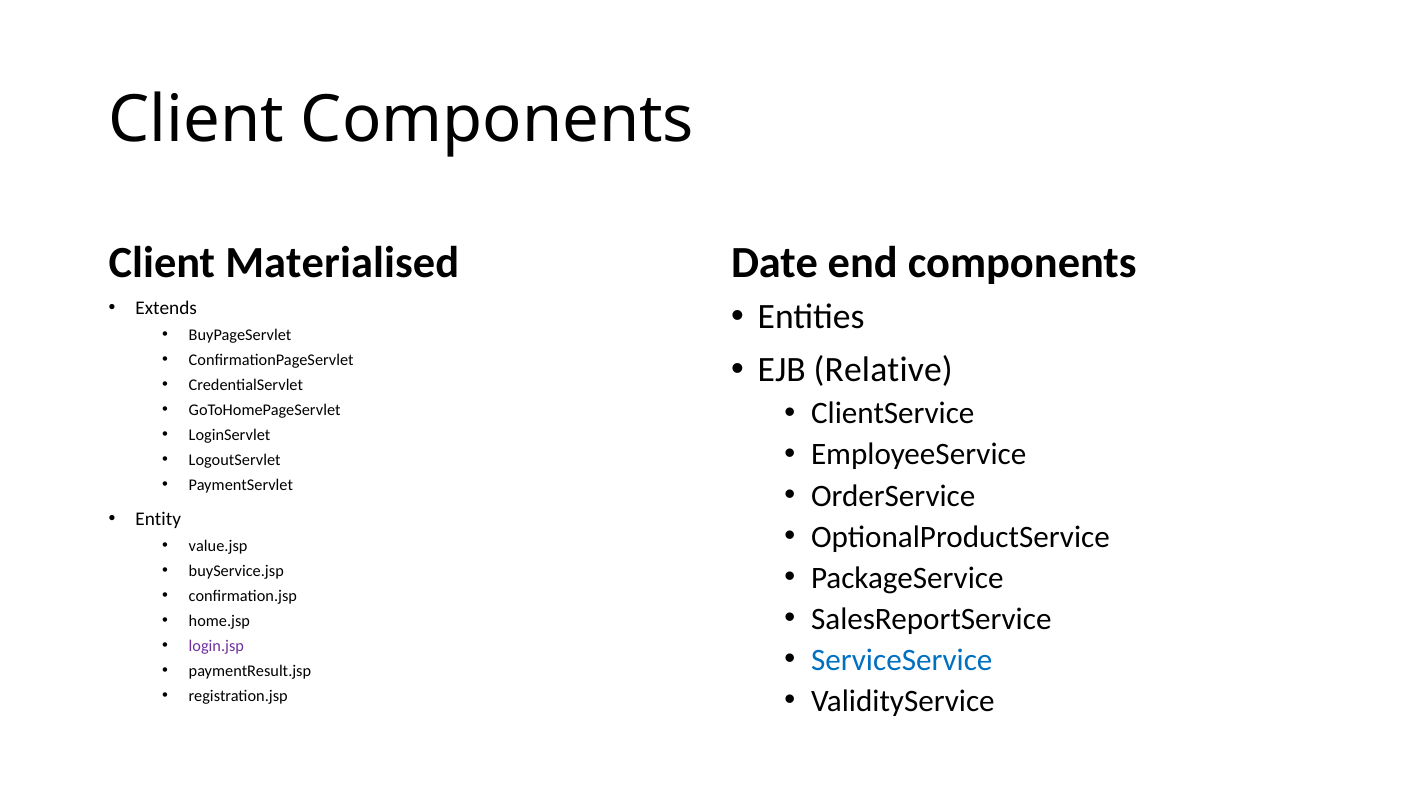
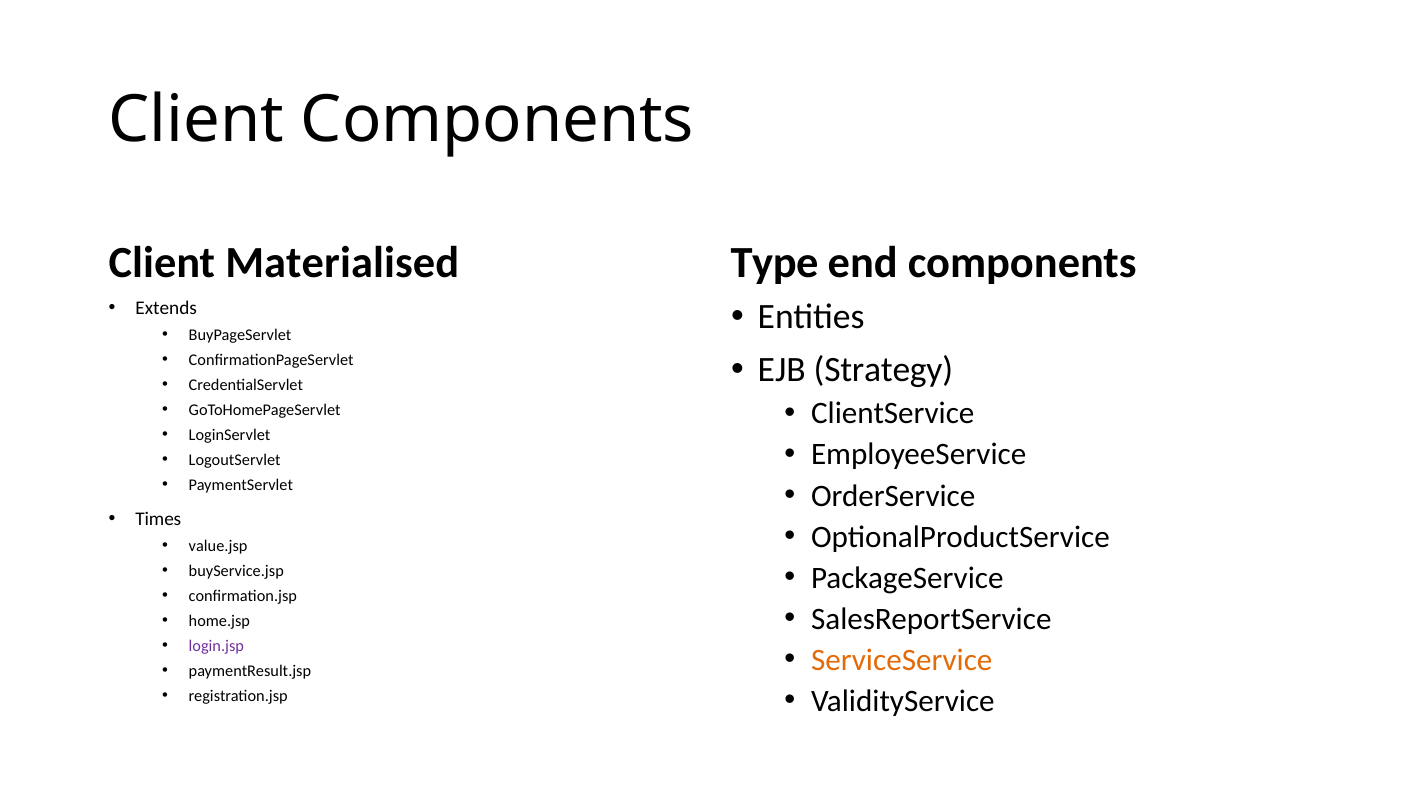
Date: Date -> Type
Relative: Relative -> Strategy
Entity: Entity -> Times
ServiceService colour: blue -> orange
